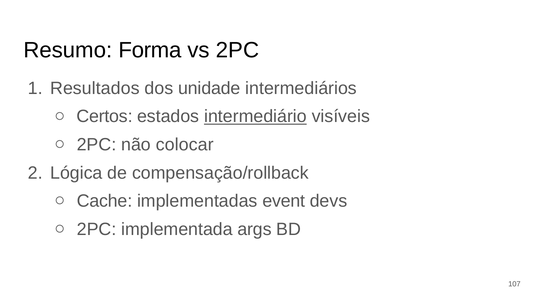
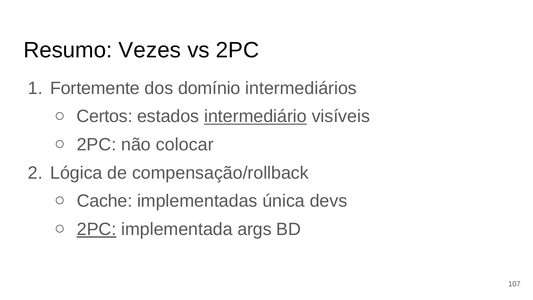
Forma: Forma -> Vezes
Resultados: Resultados -> Fortemente
unidade: unidade -> domínio
event: event -> única
2PC at (97, 229) underline: none -> present
